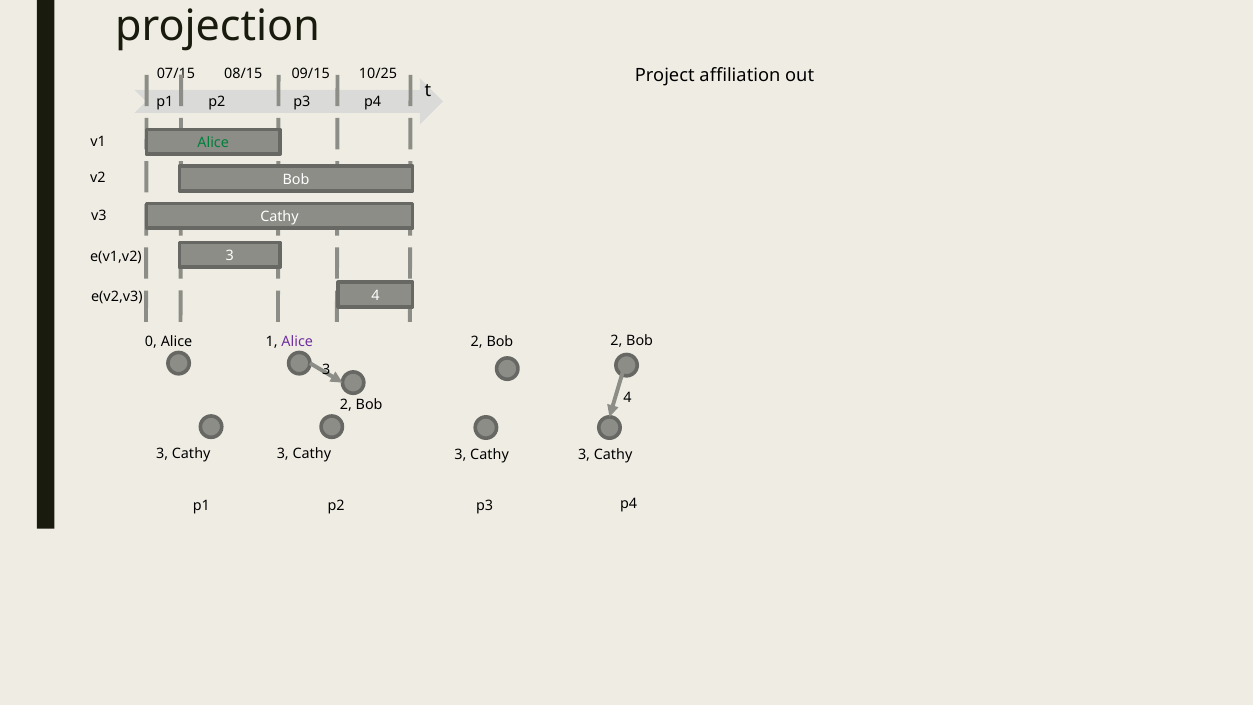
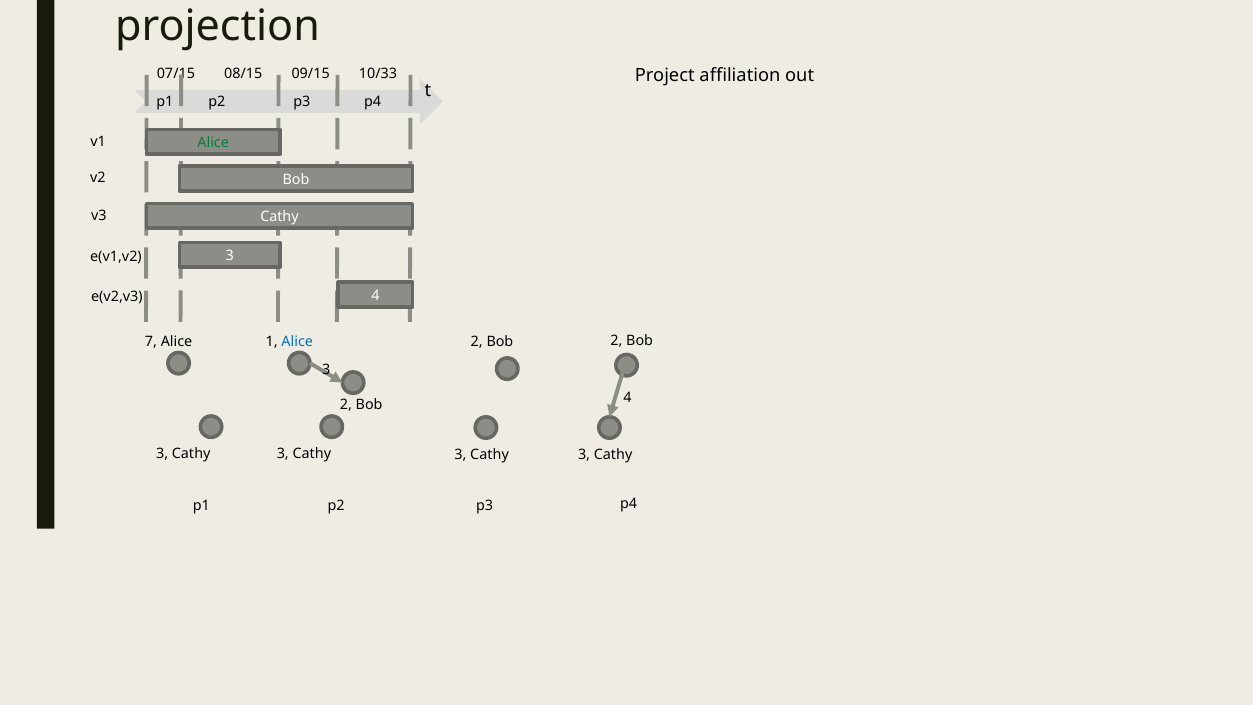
10/25: 10/25 -> 10/33
0: 0 -> 7
Alice at (297, 341) colour: purple -> blue
